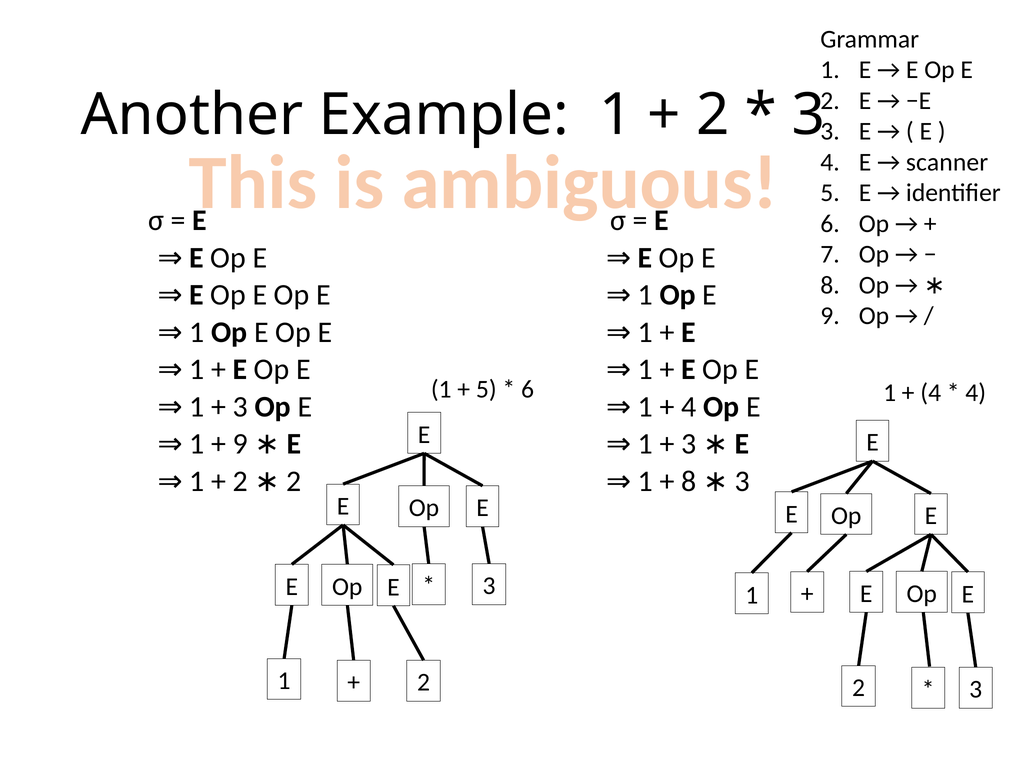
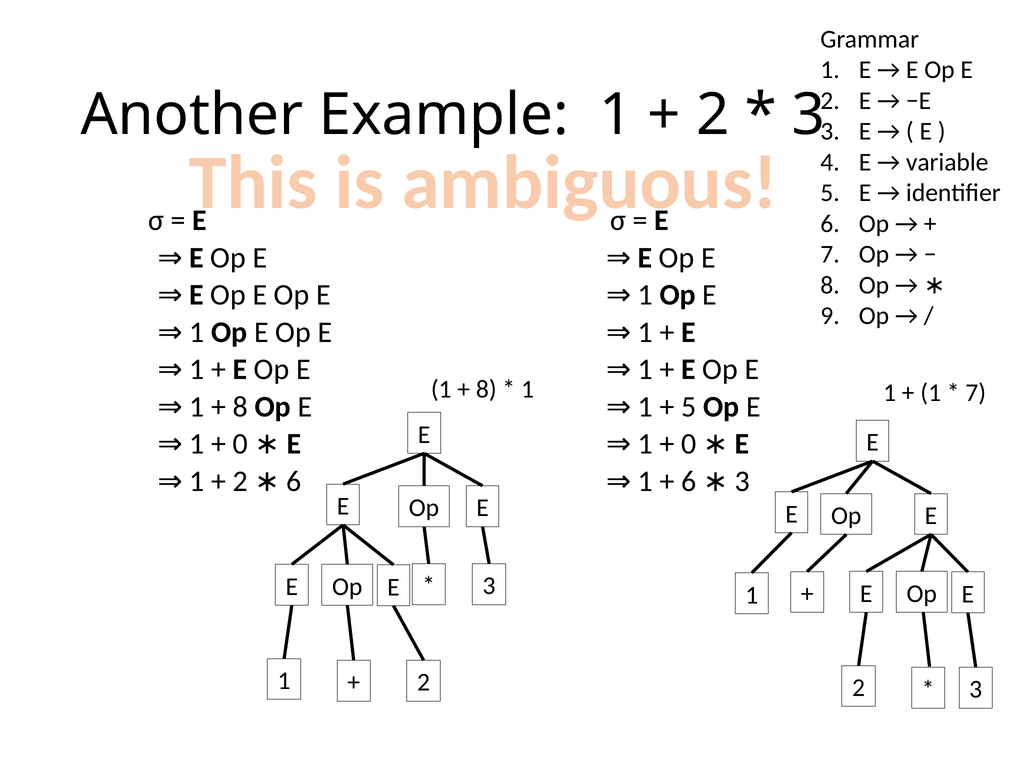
scanner: scanner -> variable
5 at (486, 389): 5 -> 8
6 at (527, 389): 6 -> 1
4 at (931, 393): 4 -> 1
4 at (976, 393): 4 -> 7
3 at (240, 407): 3 -> 8
4 at (689, 407): 4 -> 5
9 at (240, 444): 9 -> 0
3 at (689, 444): 3 -> 0
2 2: 2 -> 6
8 at (689, 481): 8 -> 6
